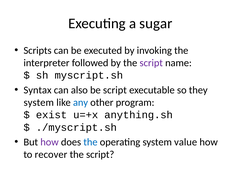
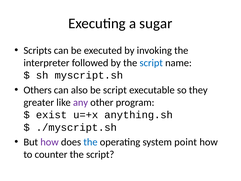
script at (151, 63) colour: purple -> blue
Syntax: Syntax -> Others
system at (39, 102): system -> greater
any colour: blue -> purple
value: value -> point
recover: recover -> counter
